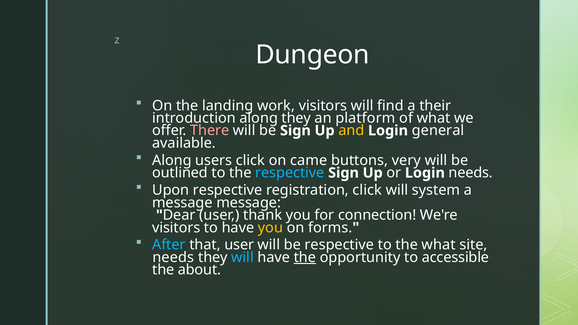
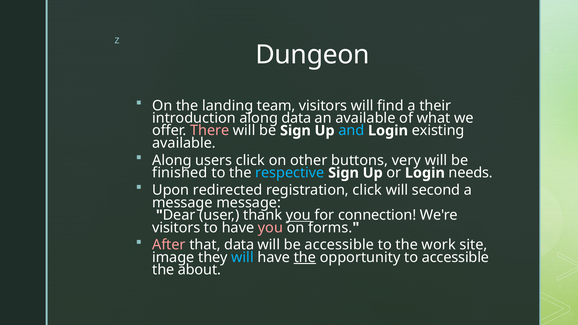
work: work -> team
along they: they -> data
an platform: platform -> available
and colour: yellow -> light blue
general: general -> existing
came: came -> other
outlined: outlined -> finished
Upon respective: respective -> redirected
system: system -> second
you at (298, 215) underline: none -> present
you at (270, 228) colour: yellow -> pink
After colour: light blue -> pink
that user: user -> data
be respective: respective -> accessible
the what: what -> work
needs at (173, 257): needs -> image
